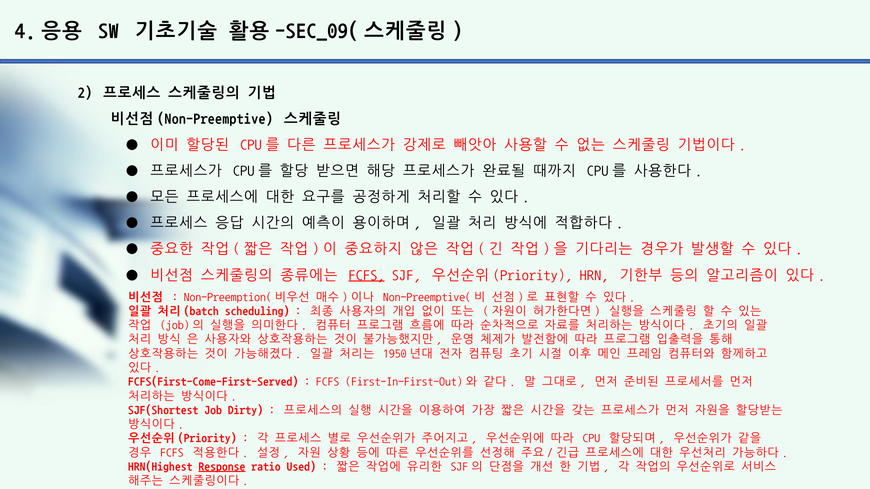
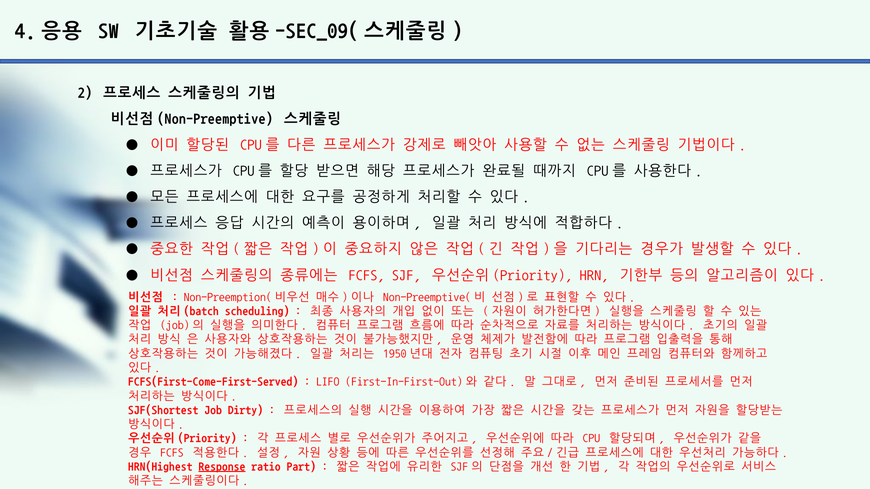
FCFS at (367, 275) underline: present -> none
FCFS at (328, 382): FCFS -> LIFO
Used: Used -> Part
